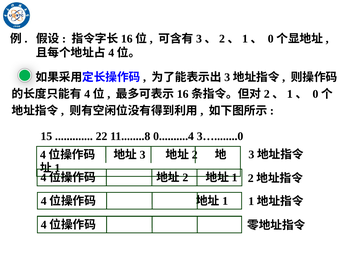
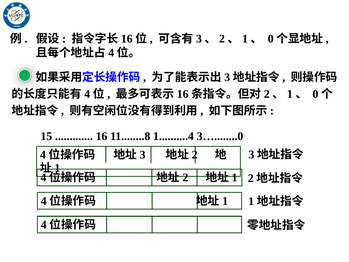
22: 22 -> 16
0..........4: 0..........4 -> 1..........4
